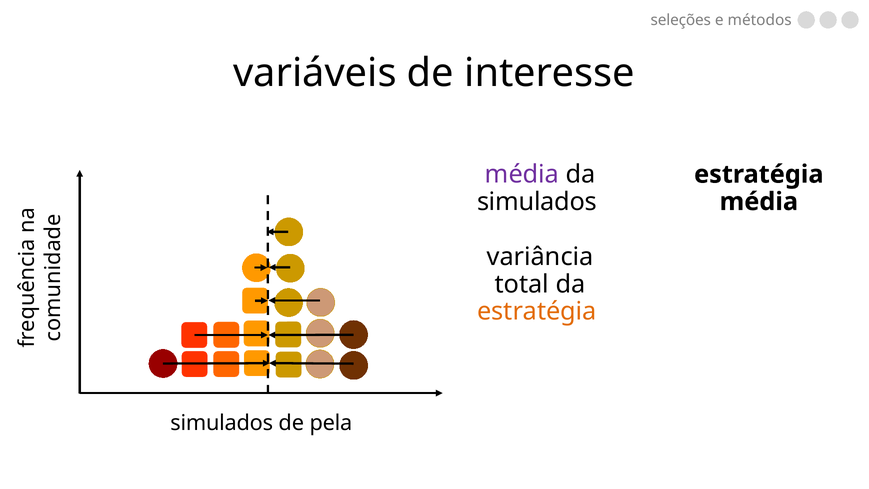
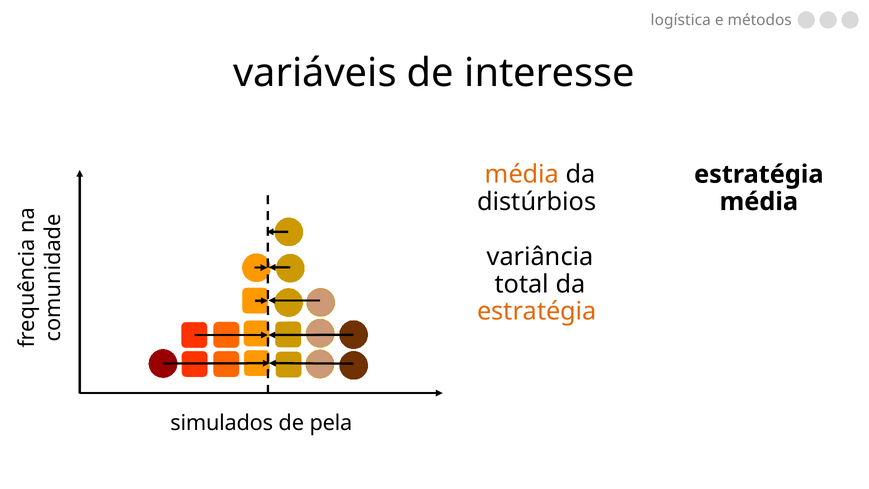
seleções: seleções -> logística
média at (522, 174) colour: purple -> orange
simulados at (537, 202): simulados -> distúrbios
